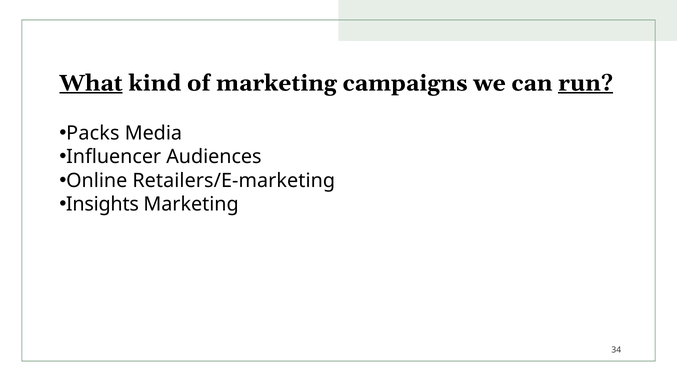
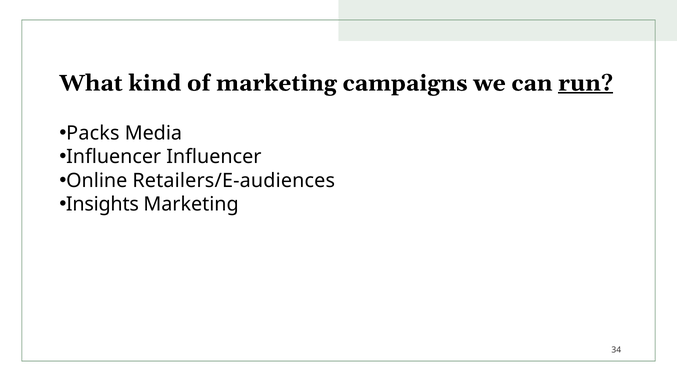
What underline: present -> none
Influencer Audiences: Audiences -> Influencer
Retailers/E-marketing: Retailers/E-marketing -> Retailers/E-audiences
